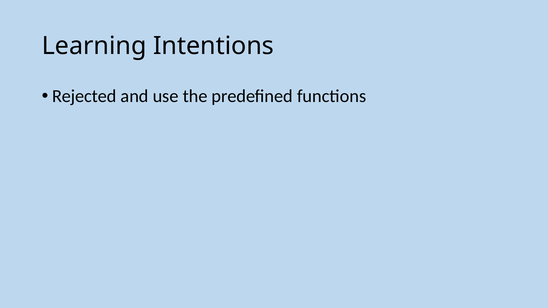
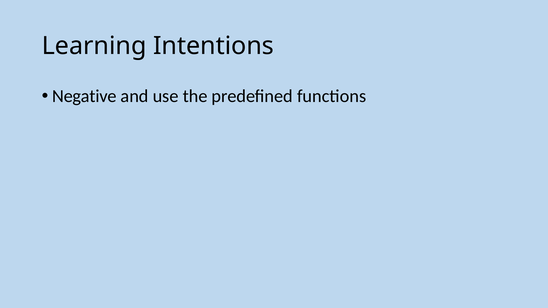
Rejected: Rejected -> Negative
